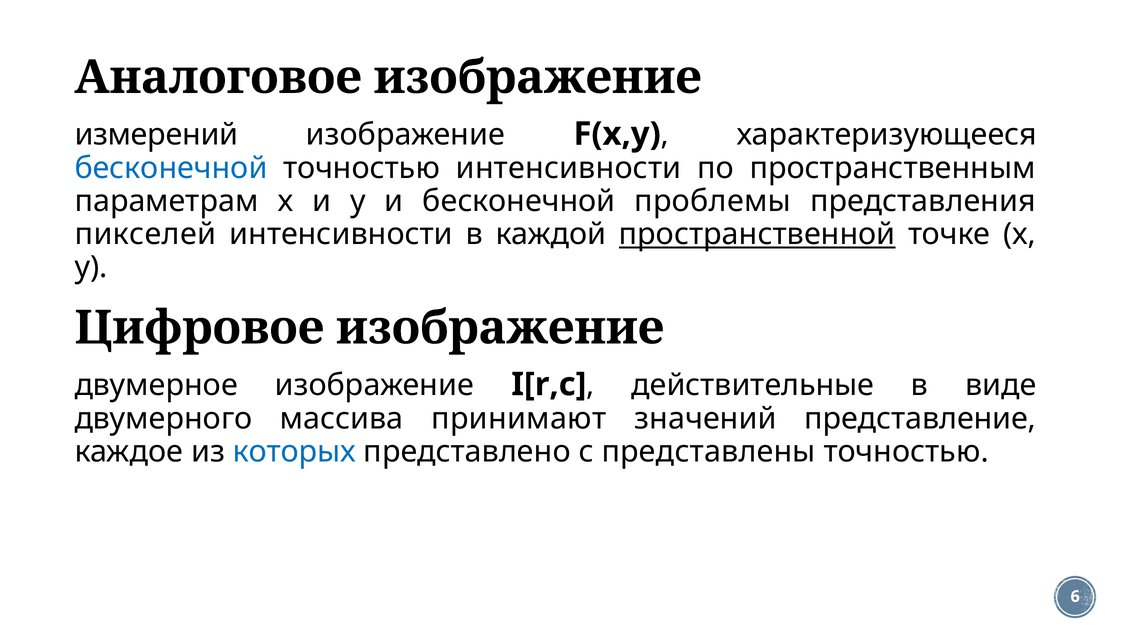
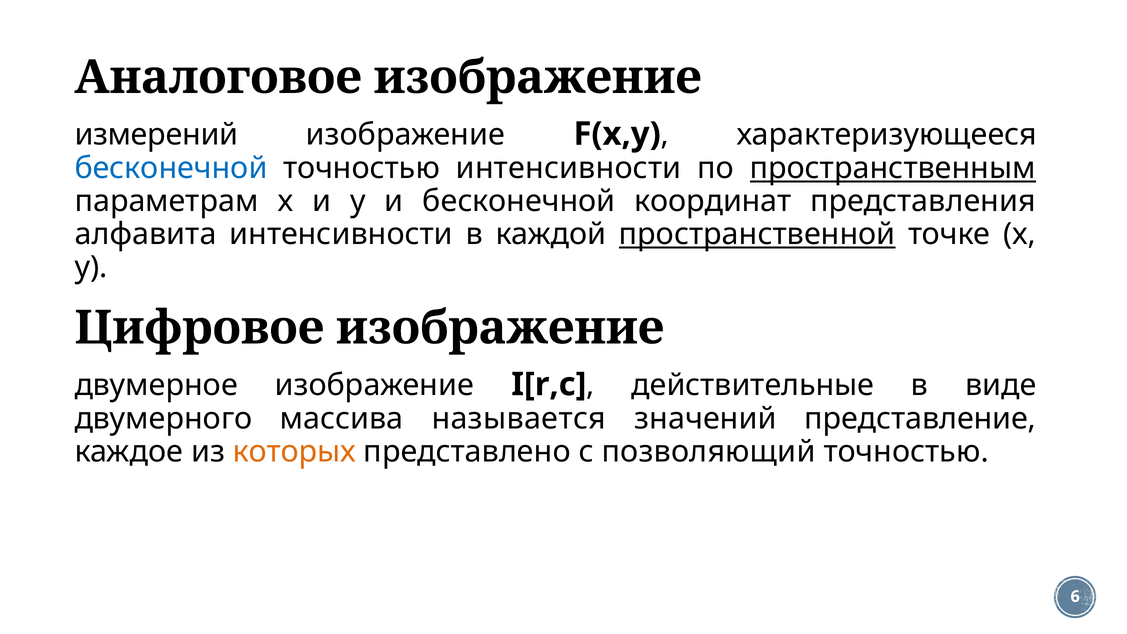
пространственным underline: none -> present
проблемы: проблемы -> координат
пикселей: пикселей -> алфавита
принимают: принимают -> называется
которых colour: blue -> orange
представлены: представлены -> позволяющий
